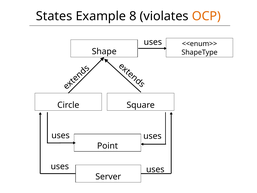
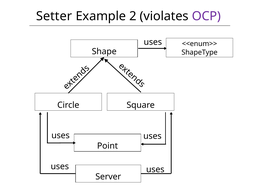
States: States -> Setter
8: 8 -> 2
OCP colour: orange -> purple
